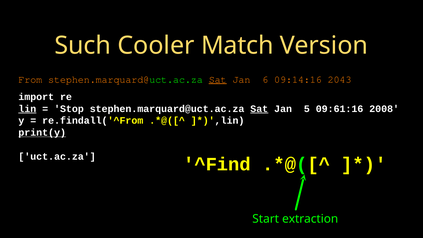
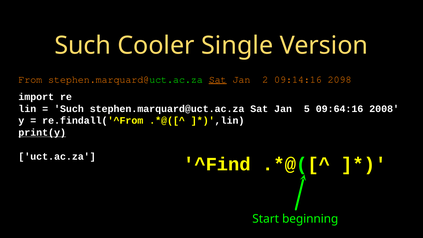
Match: Match -> Single
6: 6 -> 2
2043: 2043 -> 2098
lin underline: present -> none
Stop at (69, 109): Stop -> Such
Sat at (259, 109) underline: present -> none
09:61:16: 09:61:16 -> 09:64:16
extraction: extraction -> beginning
